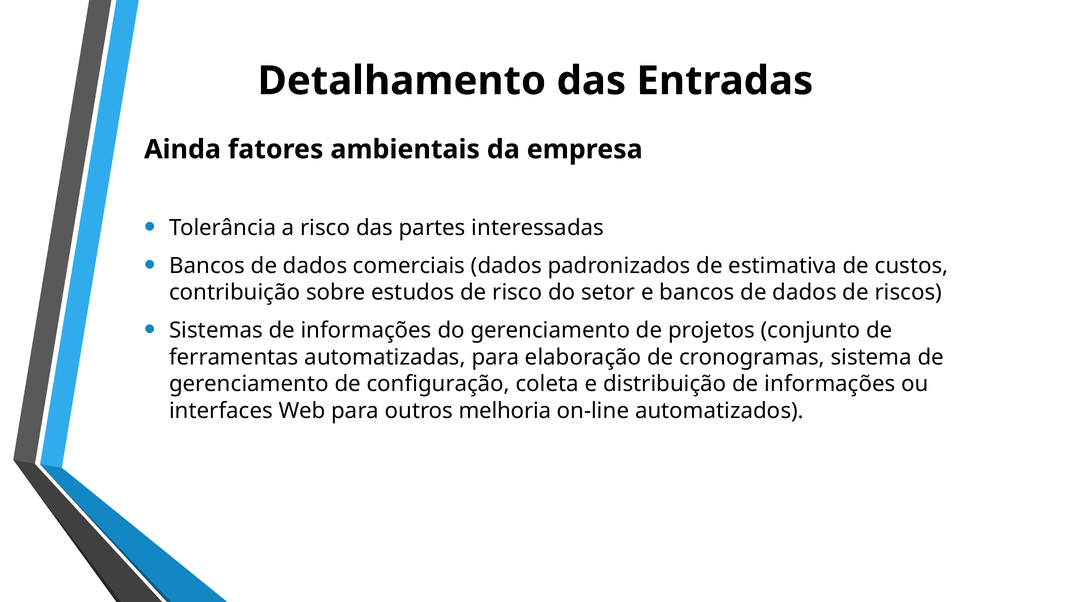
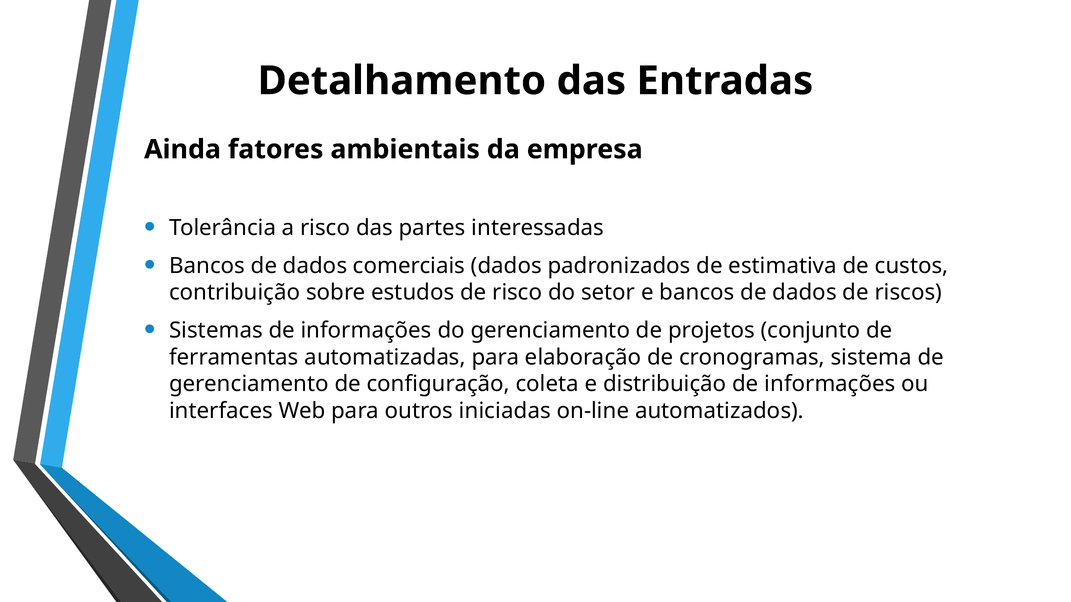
melhoria: melhoria -> iniciadas
